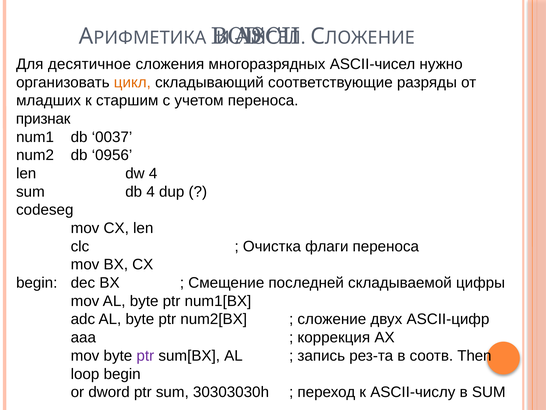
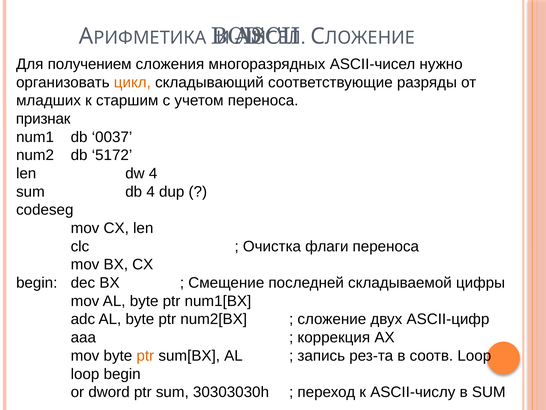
десятичное: десятичное -> получением
0956: 0956 -> 5172
ptr at (145, 355) colour: purple -> orange
соотв Then: Then -> Loop
